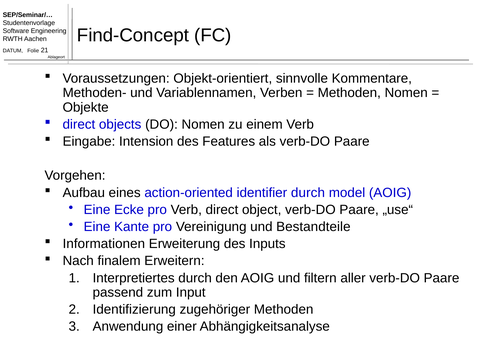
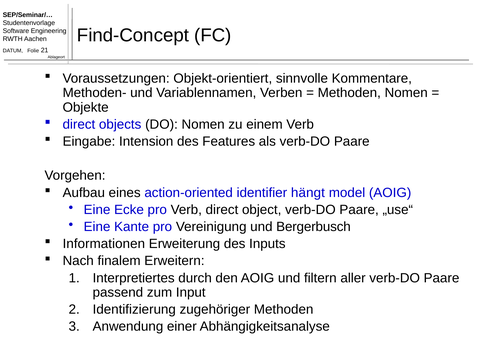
identifier durch: durch -> hängt
Bestandteile: Bestandteile -> Bergerbusch
